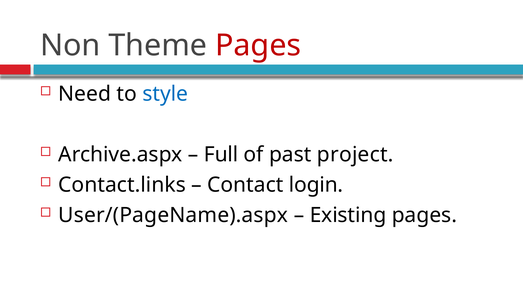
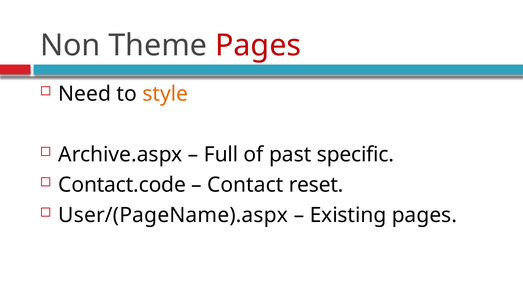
style colour: blue -> orange
project: project -> specific
Contact.links: Contact.links -> Contact.code
login: login -> reset
